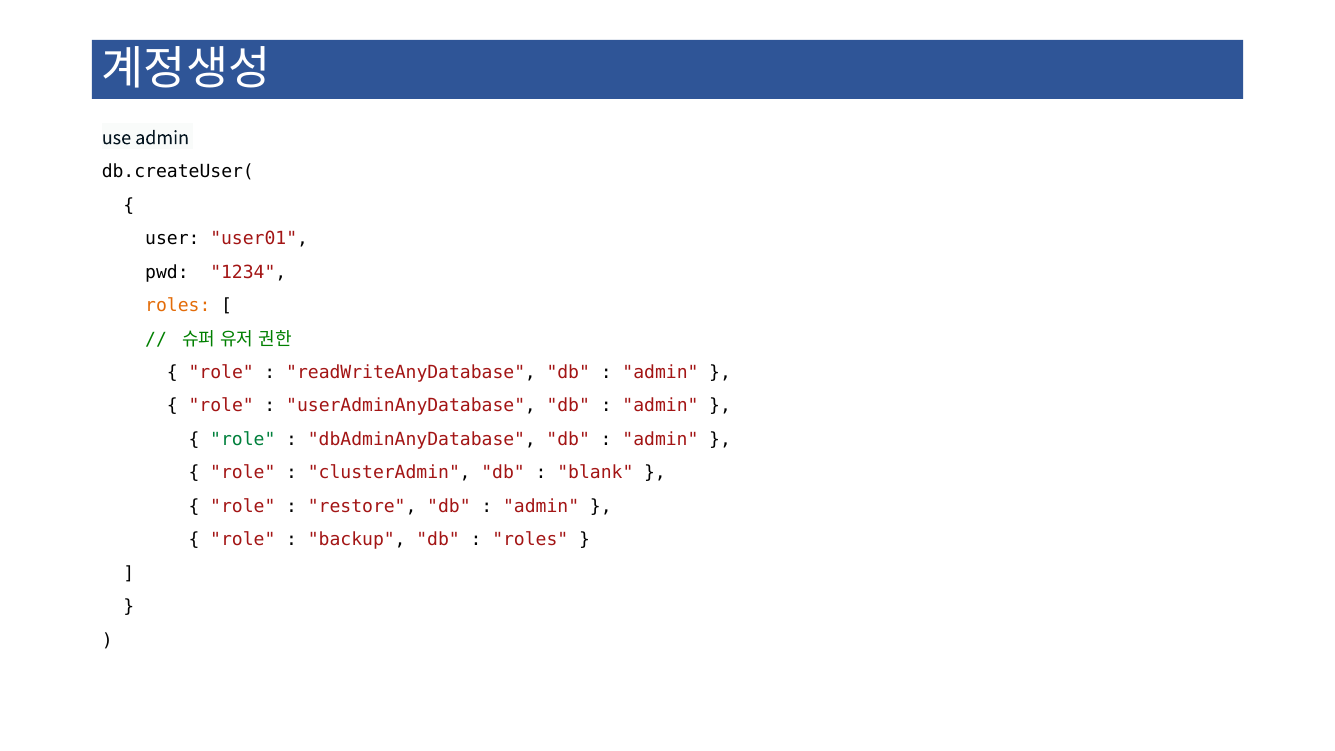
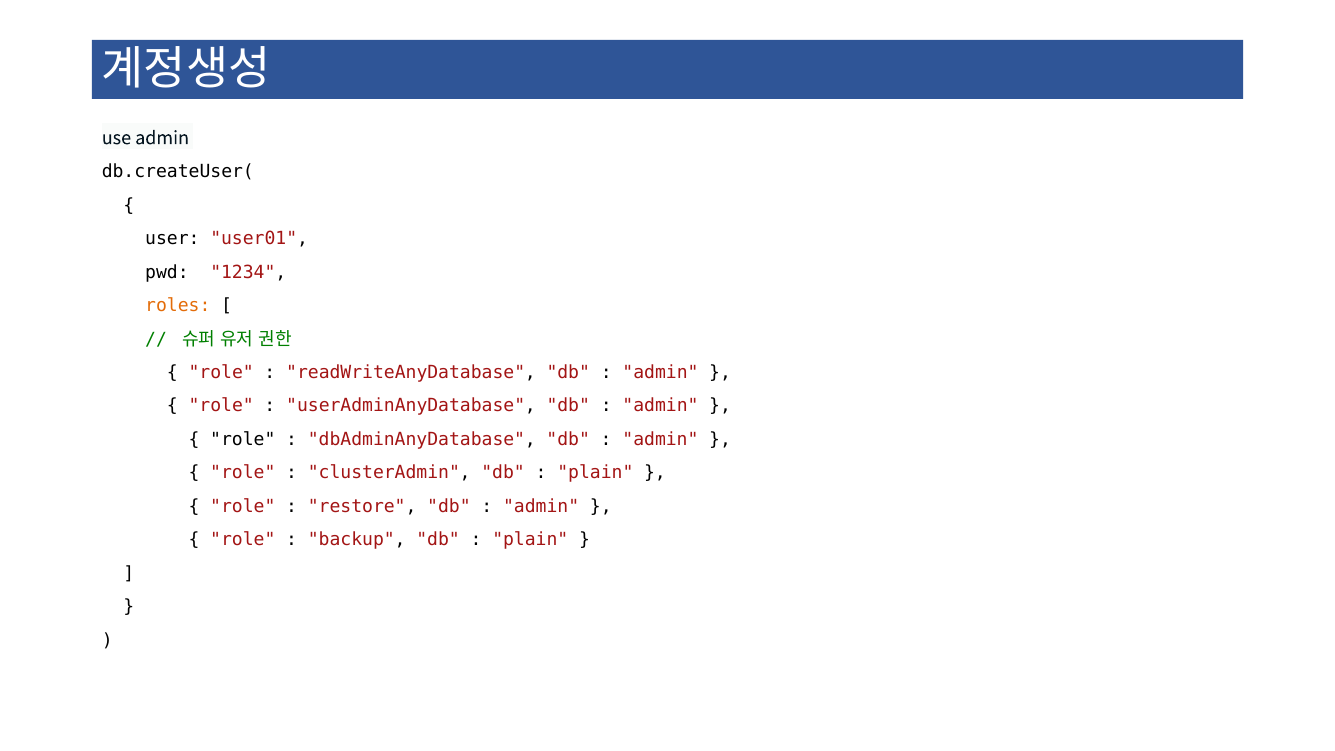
role at (243, 439) colour: green -> black
blank at (595, 473): blank -> plain
roles at (530, 540): roles -> plain
